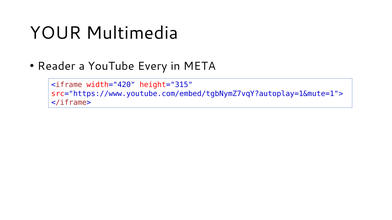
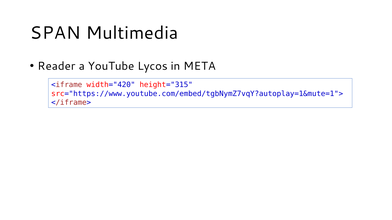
YOUR: YOUR -> SPAN
Every: Every -> Lycos
